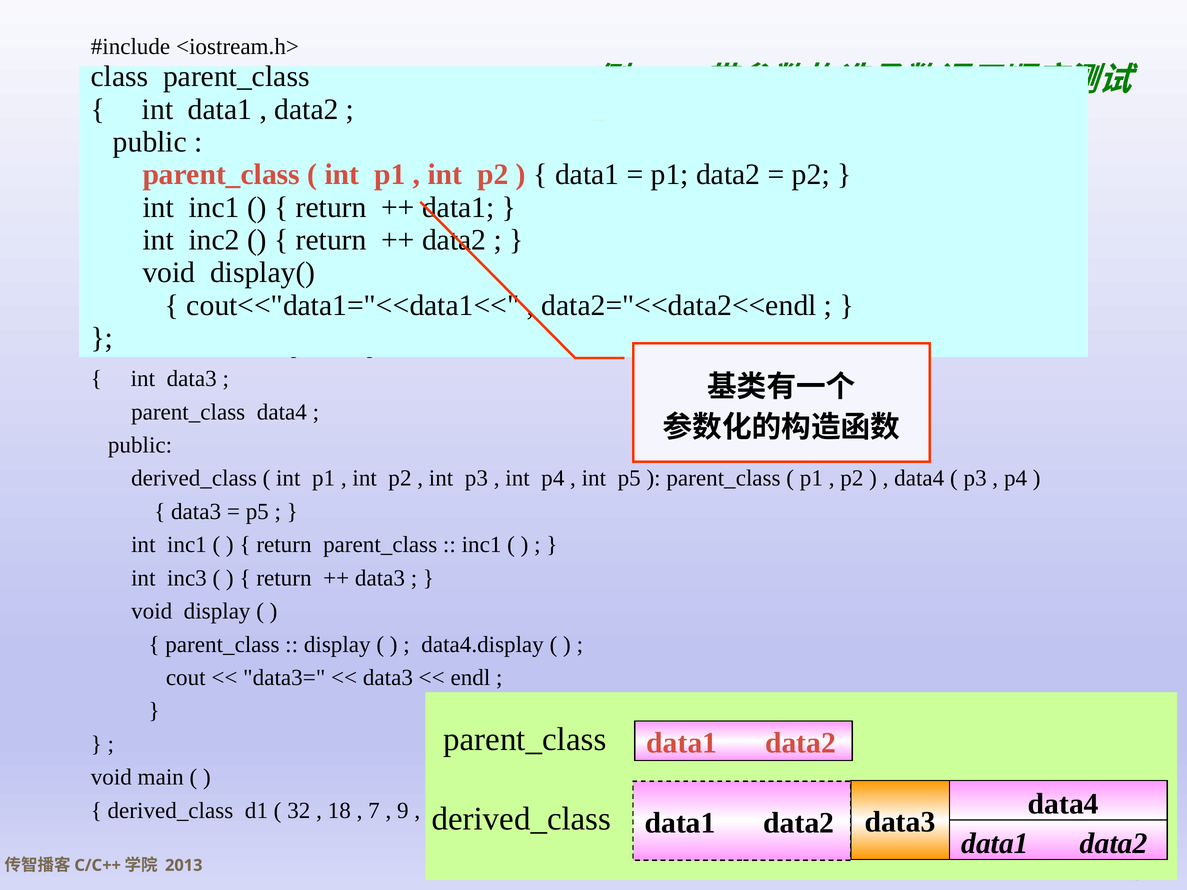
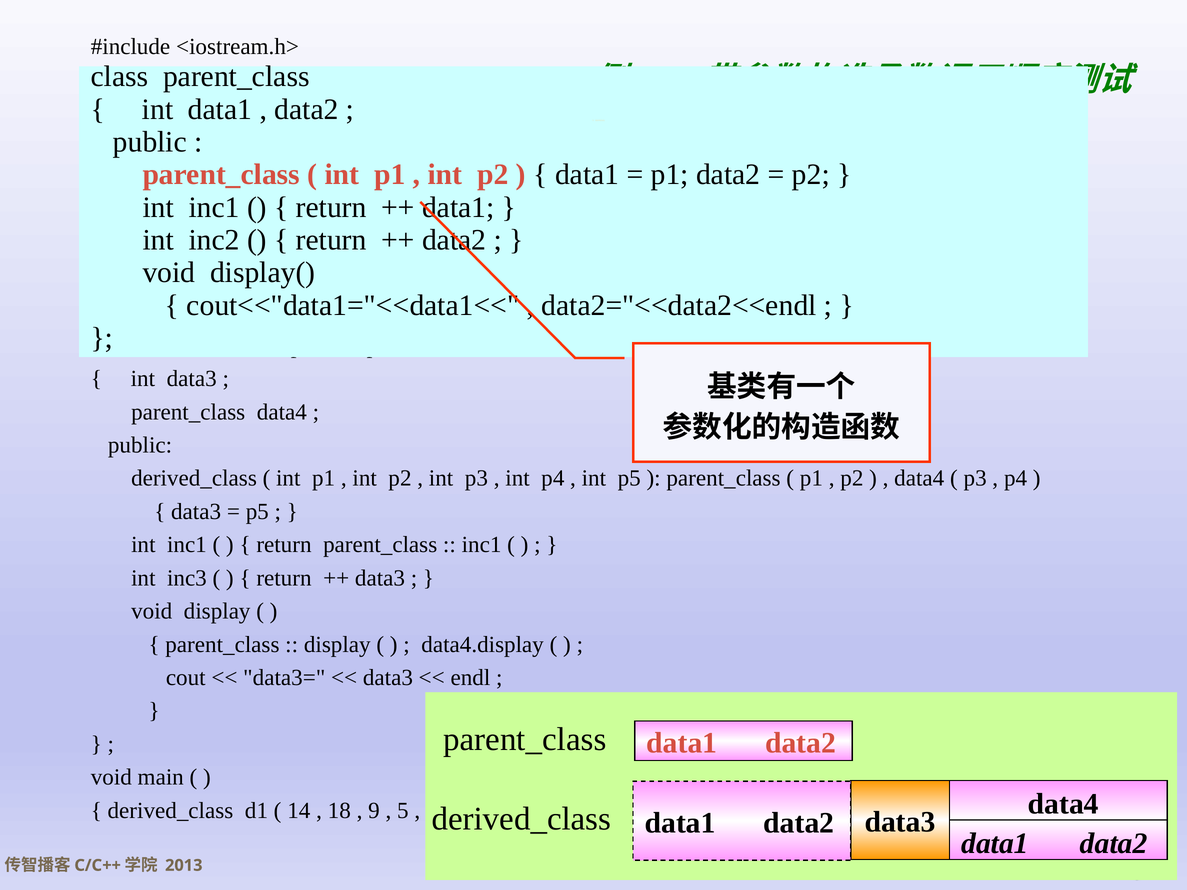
32: 32 -> 14
7: 7 -> 9
9: 9 -> 5
